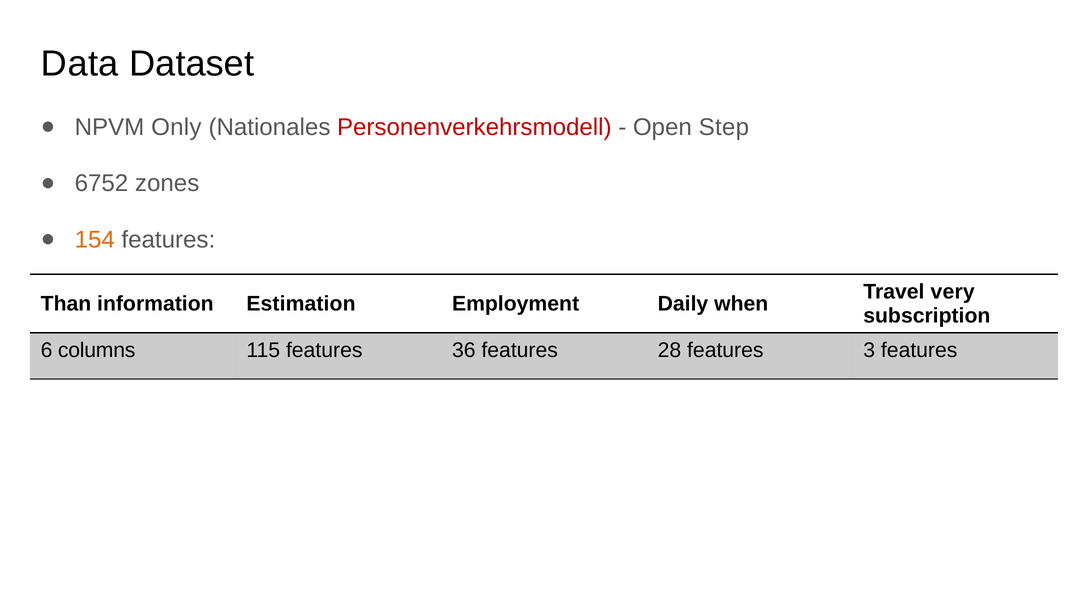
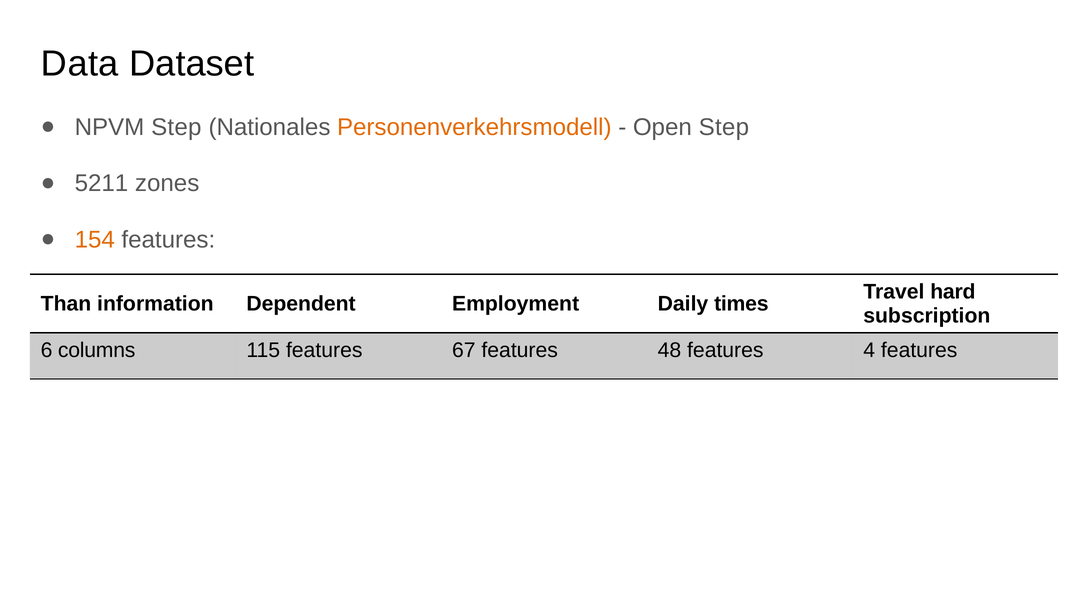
NPVM Only: Only -> Step
Personenverkehrsmodell colour: red -> orange
6752: 6752 -> 5211
very: very -> hard
Estimation: Estimation -> Dependent
when: when -> times
36: 36 -> 67
28: 28 -> 48
3: 3 -> 4
